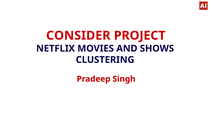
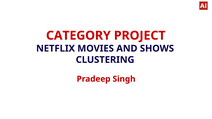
CONSIDER: CONSIDER -> CATEGORY
